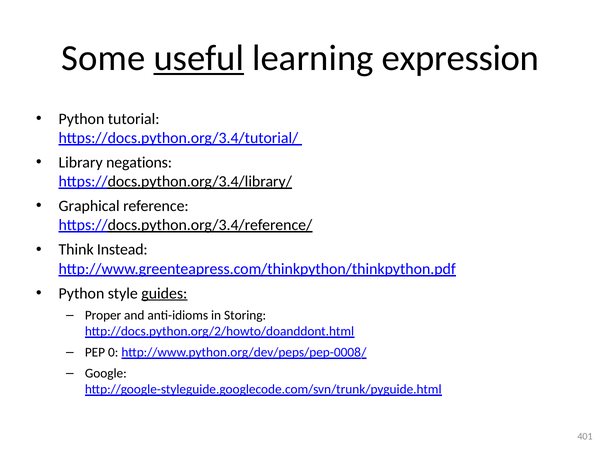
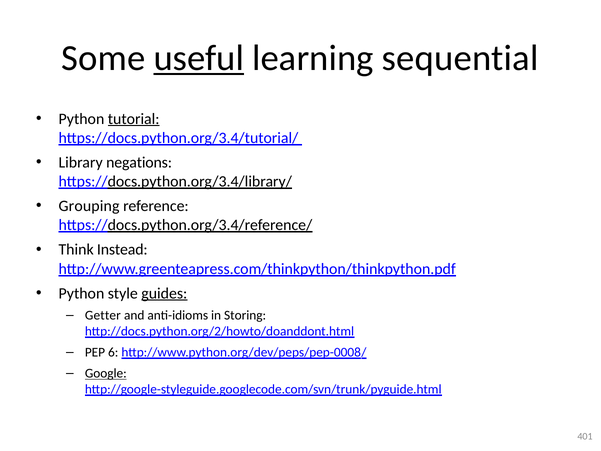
expression: expression -> sequential
tutorial underline: none -> present
Graphical: Graphical -> Grouping
Proper: Proper -> Getter
0: 0 -> 6
Google underline: none -> present
